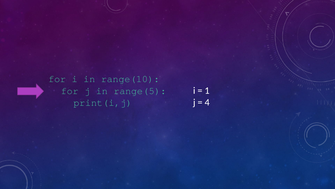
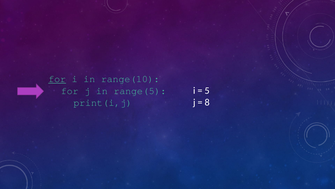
for at (57, 79) underline: none -> present
1: 1 -> 5
4: 4 -> 8
